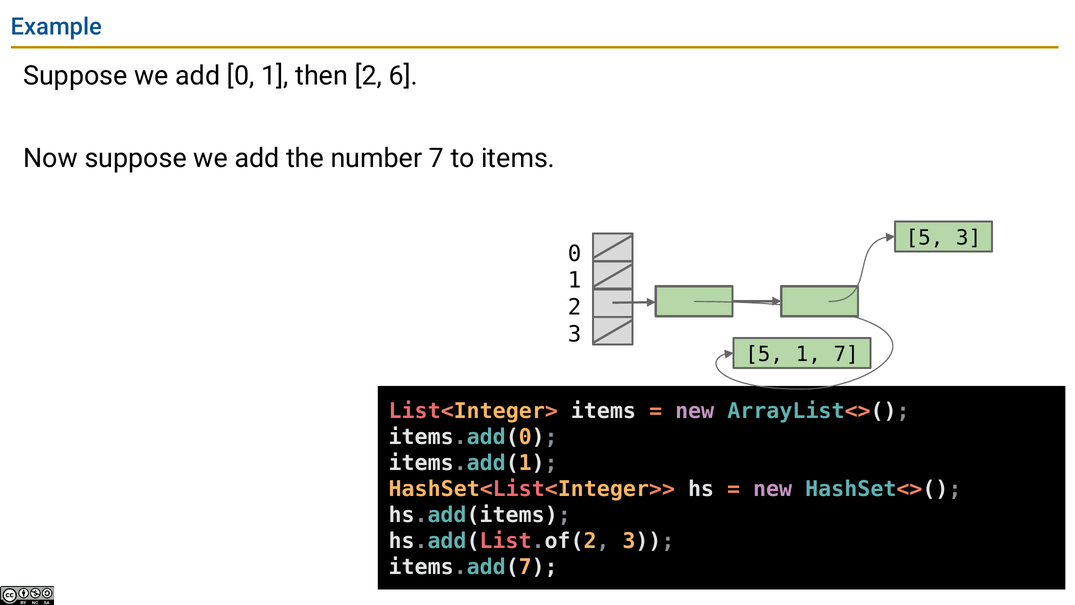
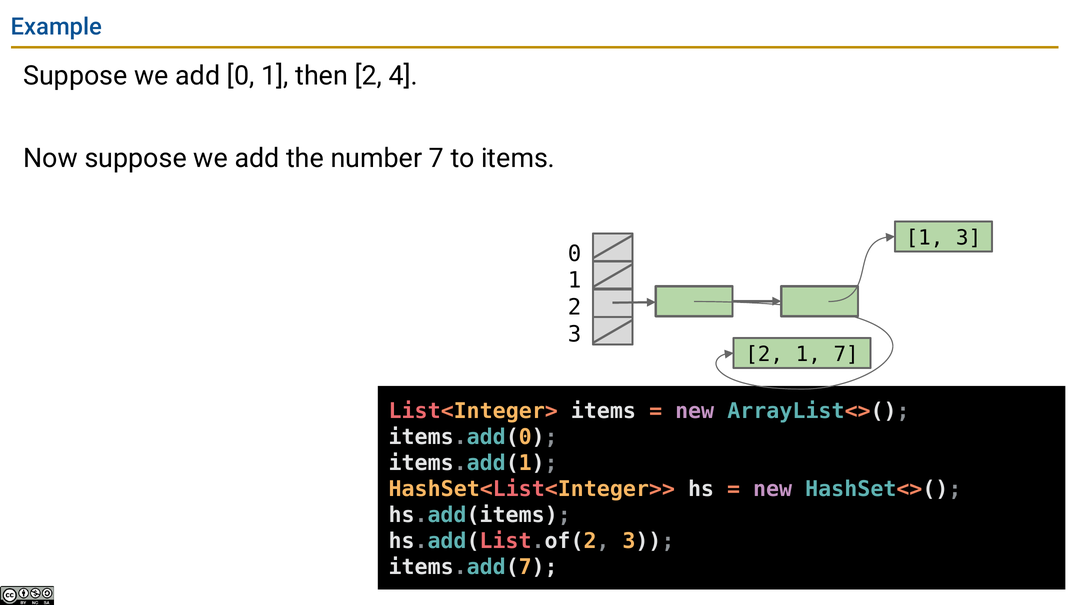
6: 6 -> 4
5 at (925, 238): 5 -> 1
5 at (764, 354): 5 -> 2
